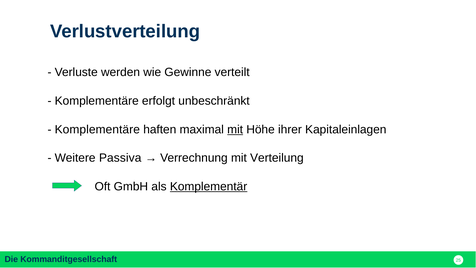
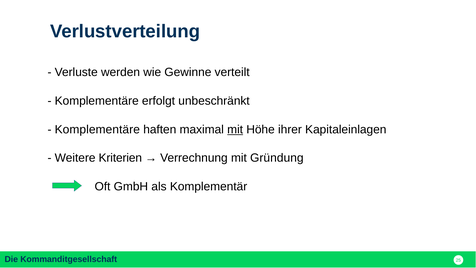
Passiva: Passiva -> Kriterien
Verteilung: Verteilung -> Gründung
Komplementär underline: present -> none
